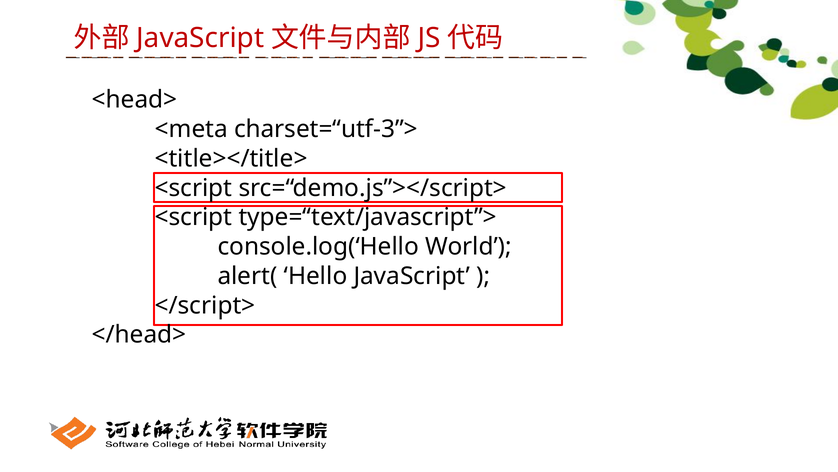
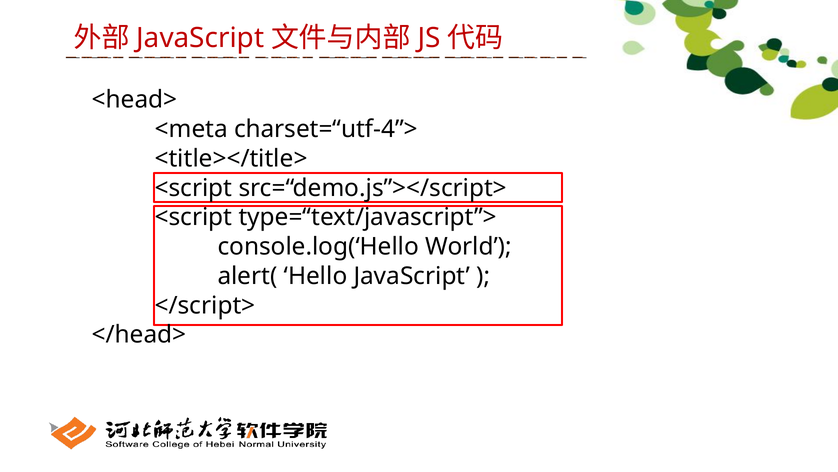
charset=“utf-3”>: charset=“utf-3”> -> charset=“utf-4”>
